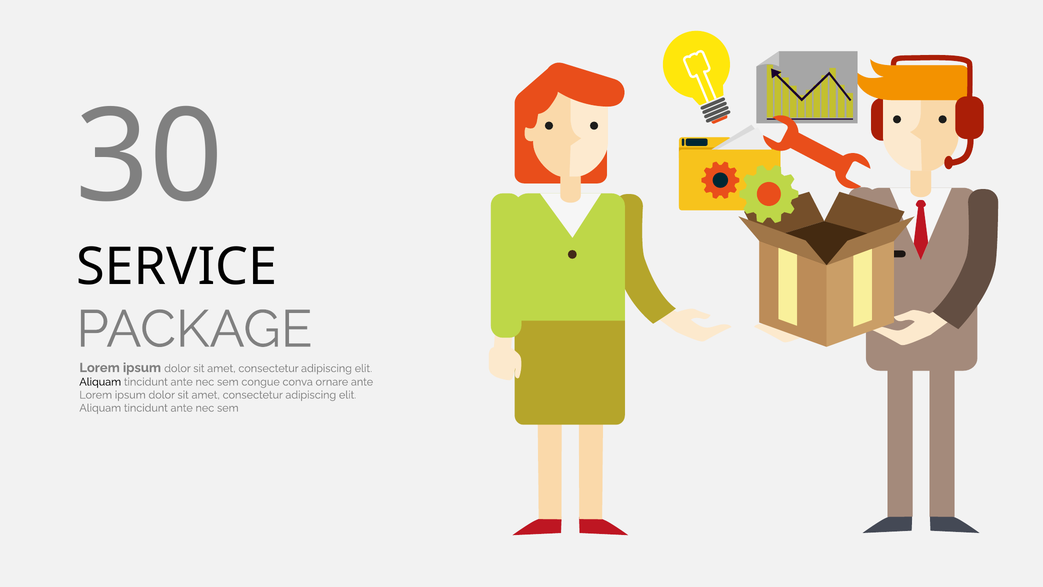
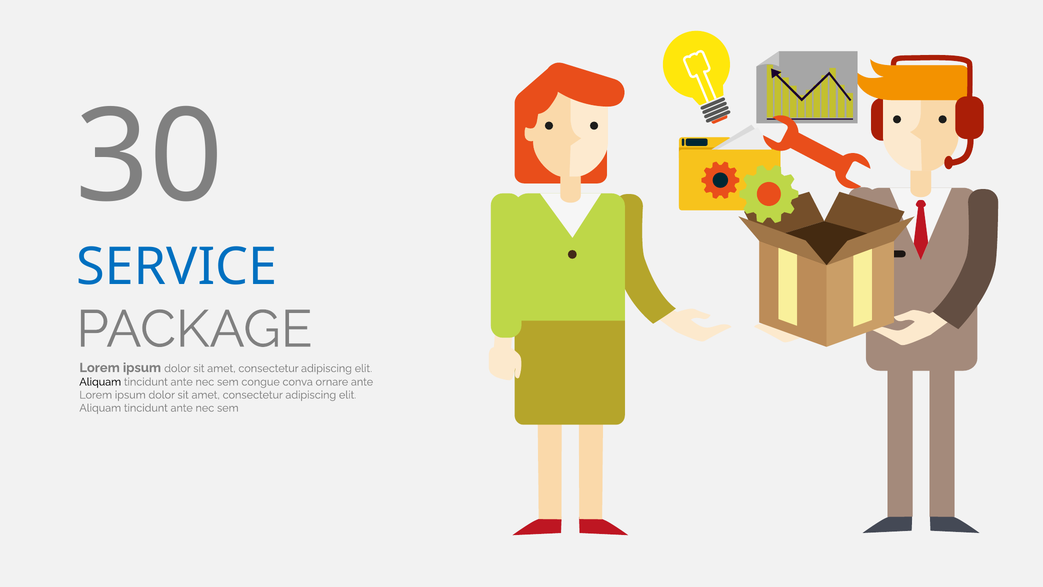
SERVICE colour: black -> blue
